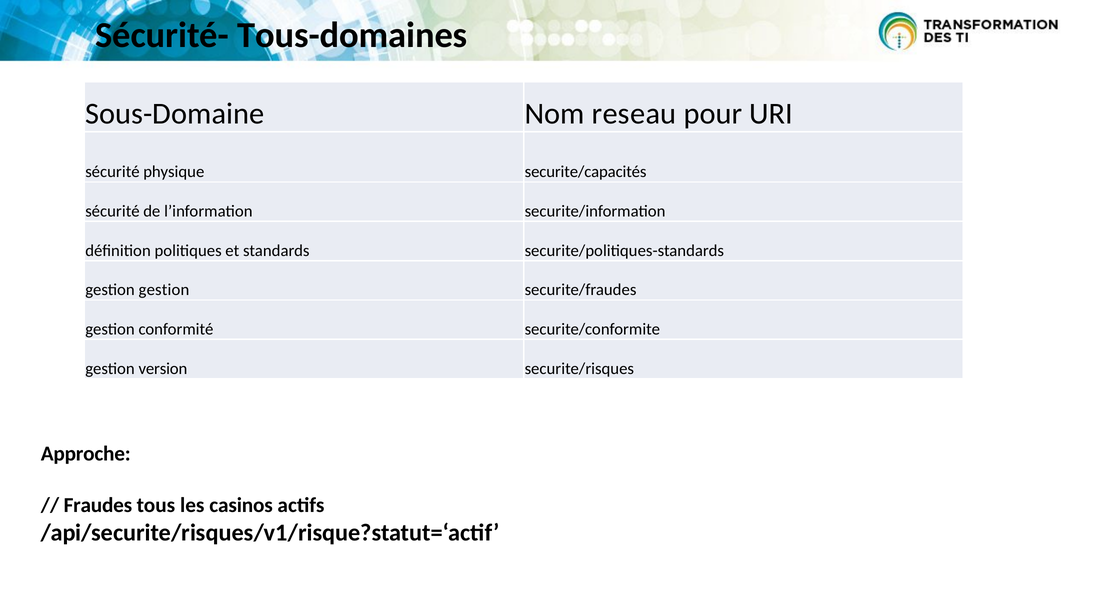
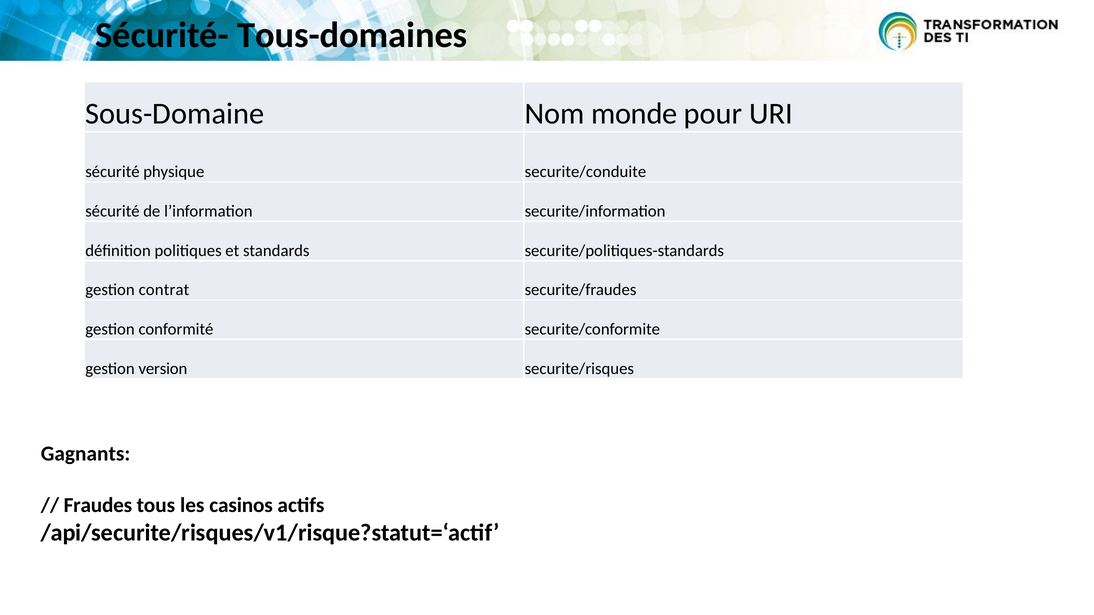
reseau: reseau -> monde
securite/capacités: securite/capacités -> securite/conduite
gestion gestion: gestion -> contrat
Approche: Approche -> Gagnants
